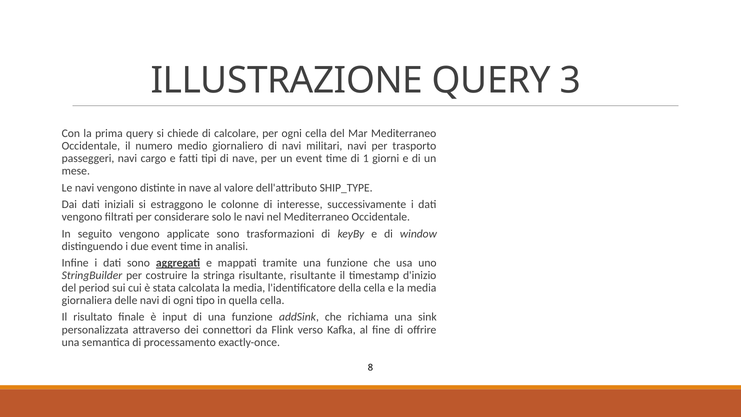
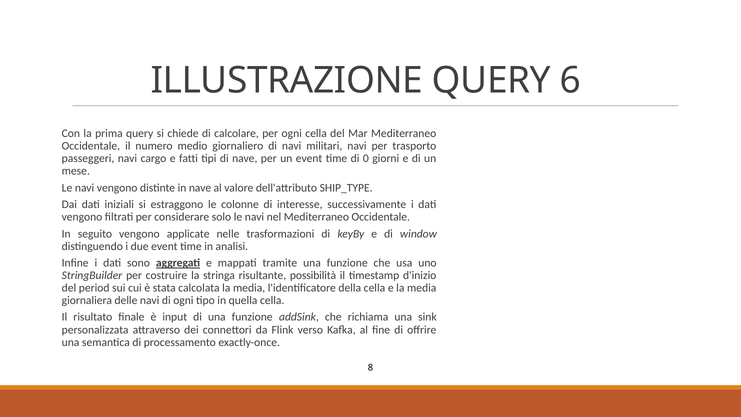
3: 3 -> 6
1: 1 -> 0
applicate sono: sono -> nelle
risultante risultante: risultante -> possibilità
